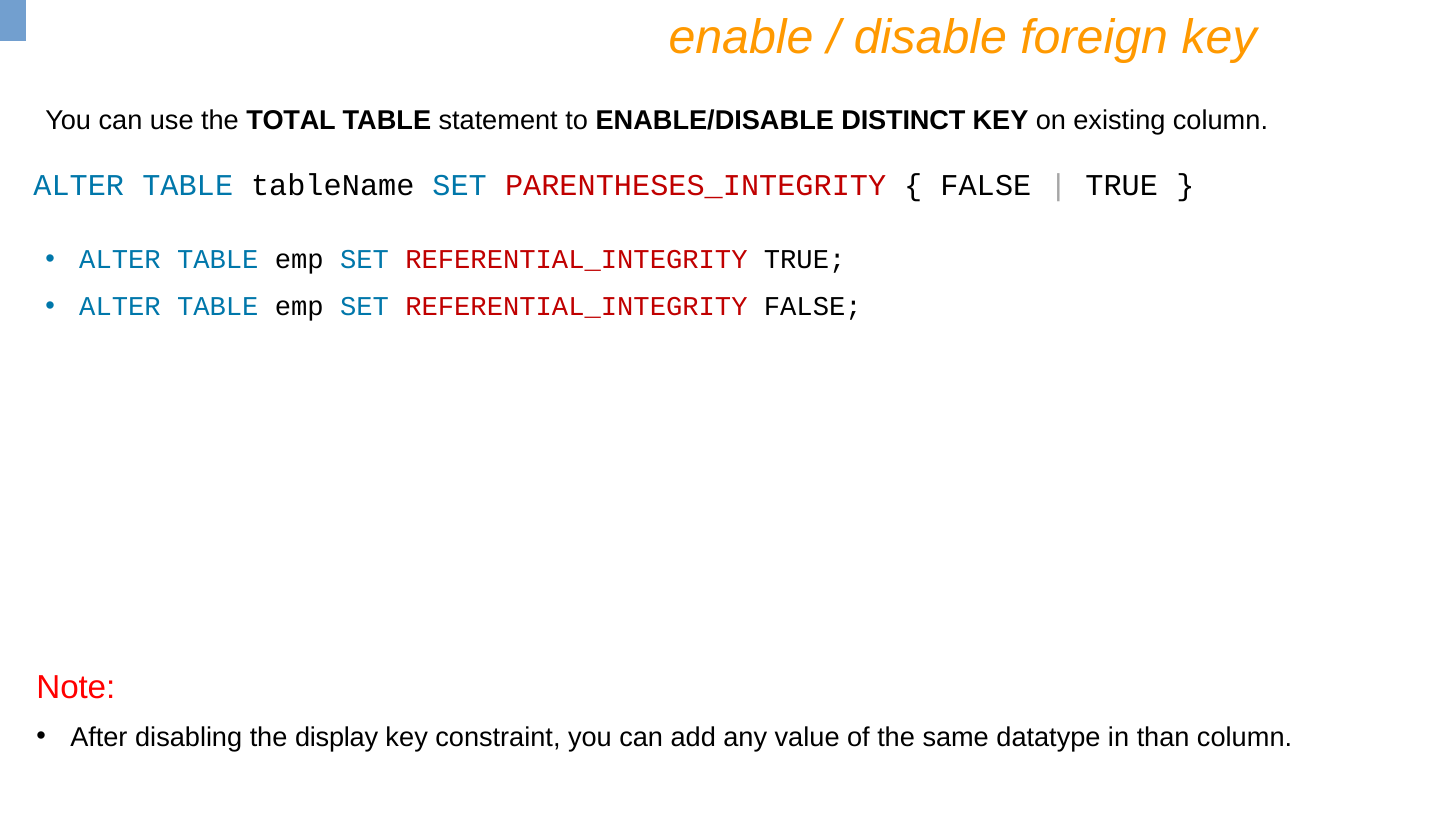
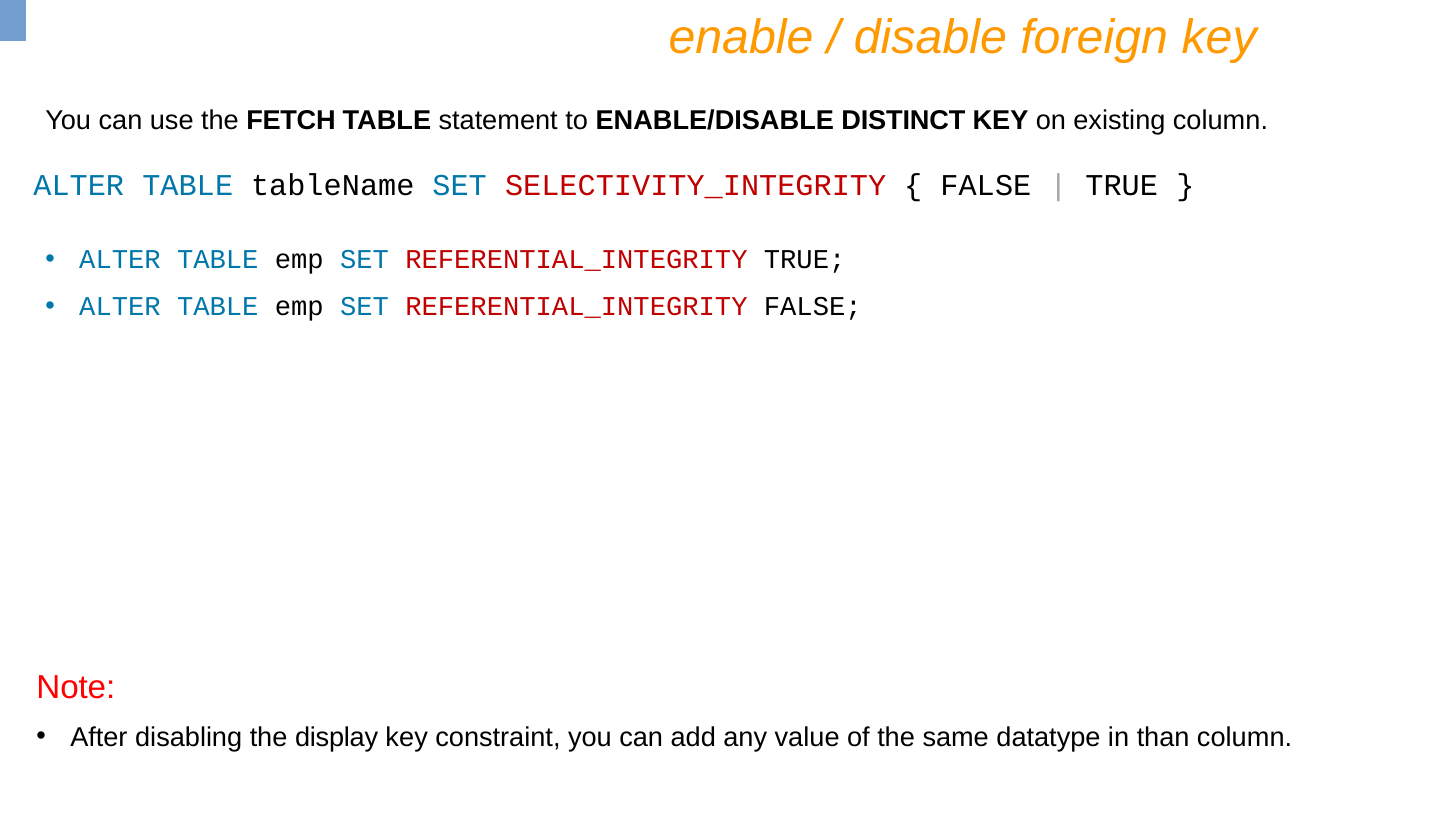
TOTAL: TOTAL -> FETCH
PARENTHESES_INTEGRITY: PARENTHESES_INTEGRITY -> SELECTIVITY_INTEGRITY
